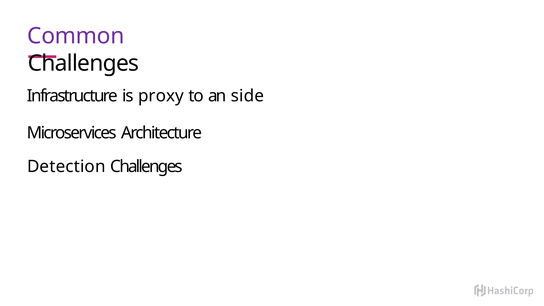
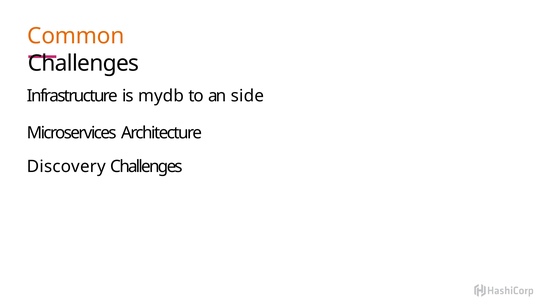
Common colour: purple -> orange
proxy: proxy -> mydb
Detection: Detection -> Discovery
